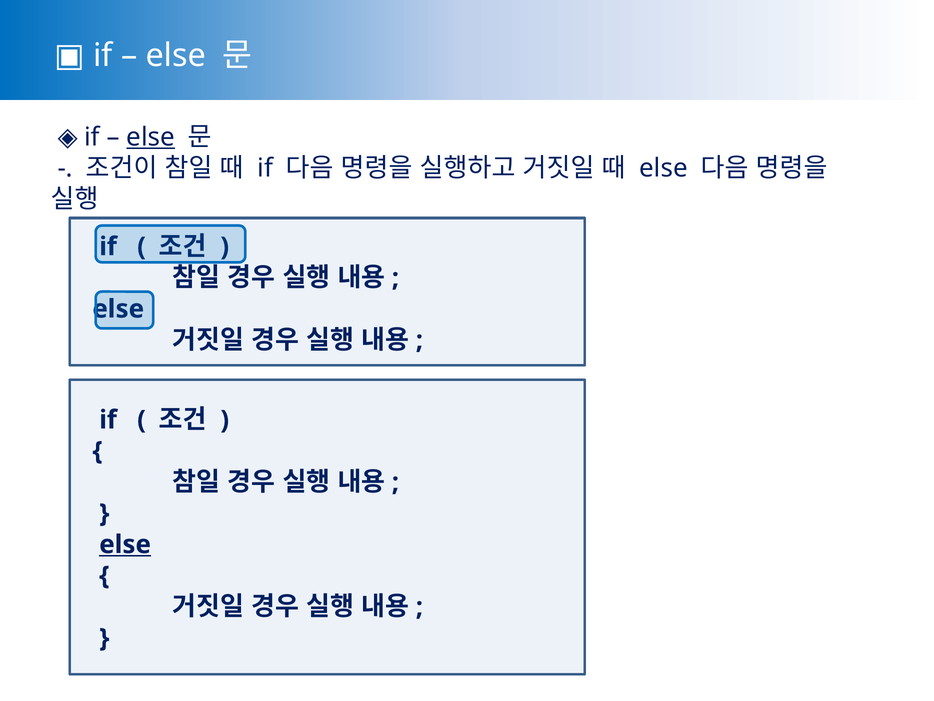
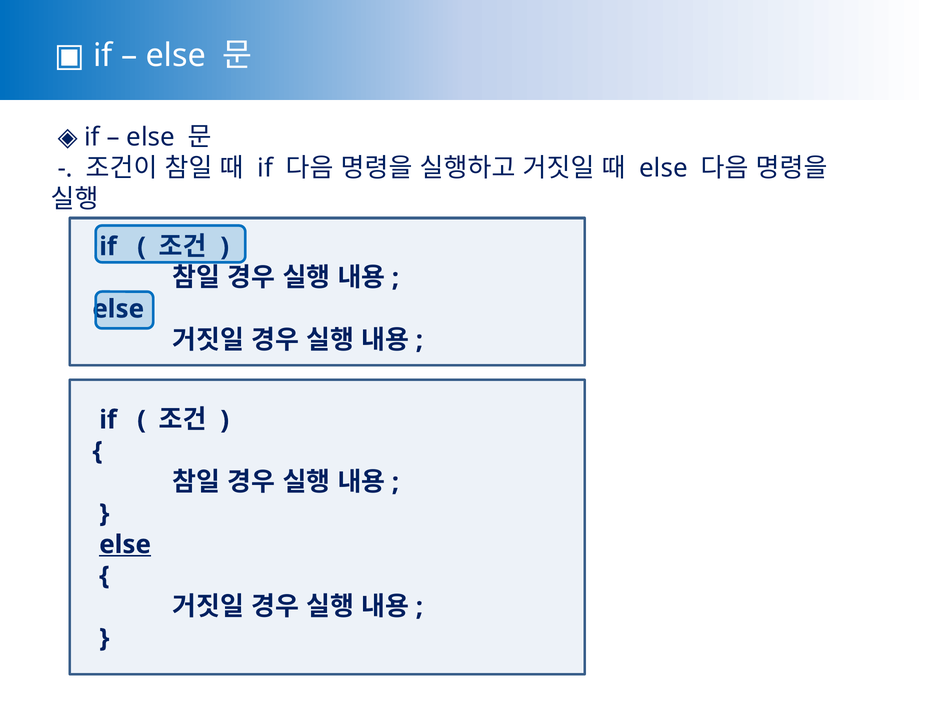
else at (151, 137) underline: present -> none
